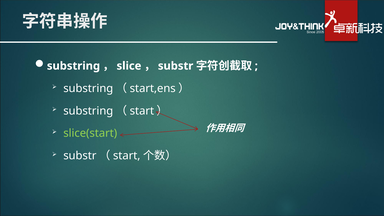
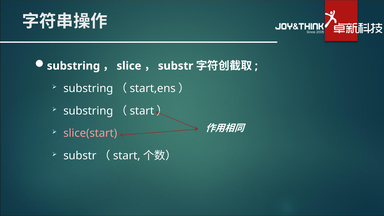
slice(start colour: light green -> pink
